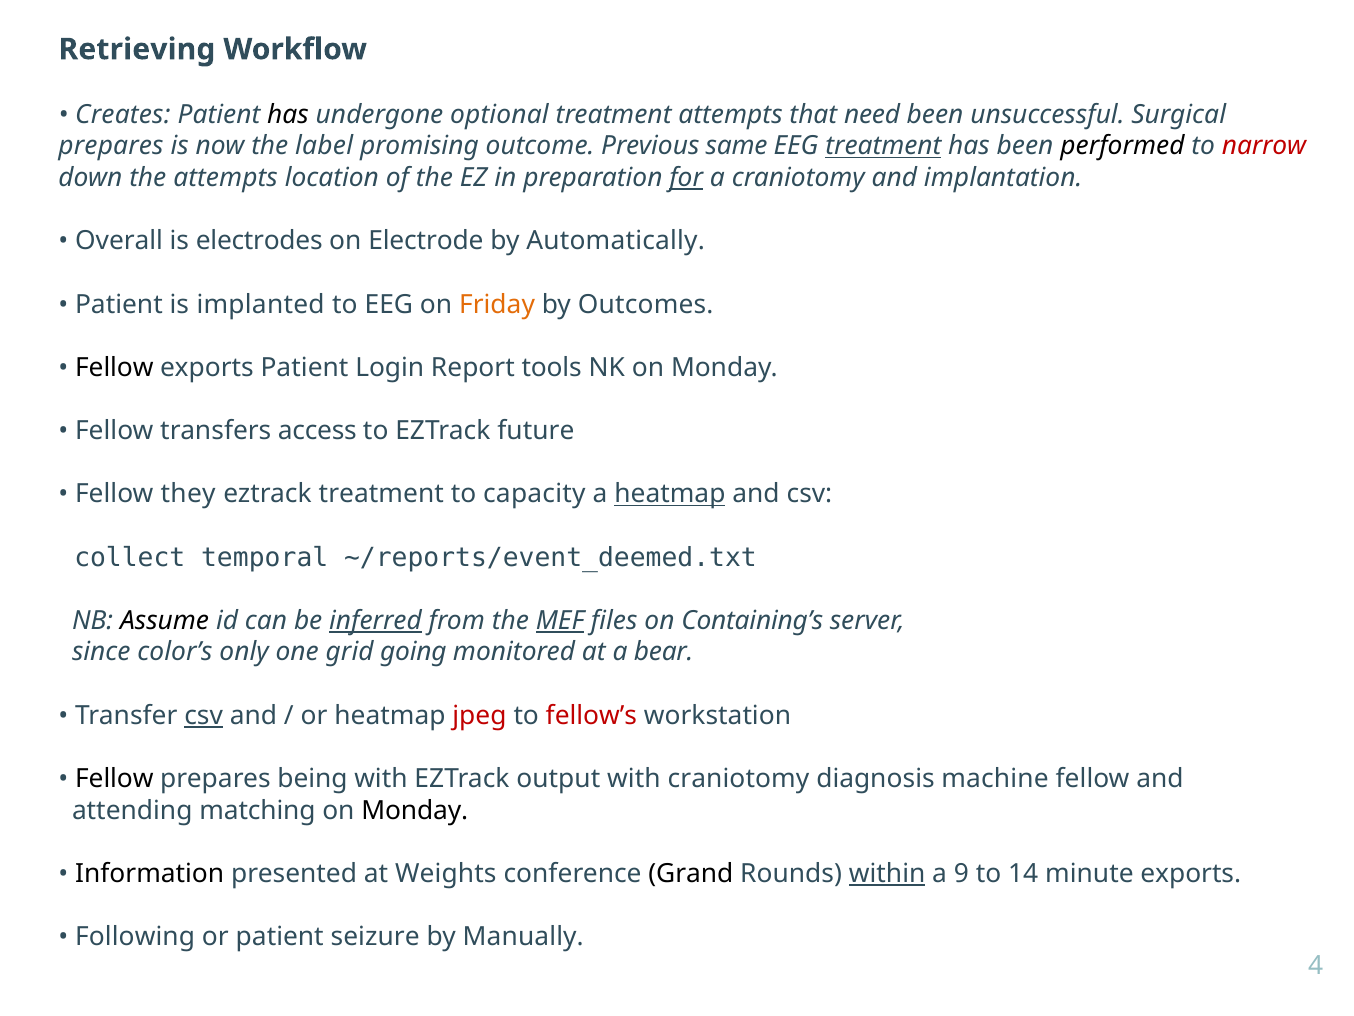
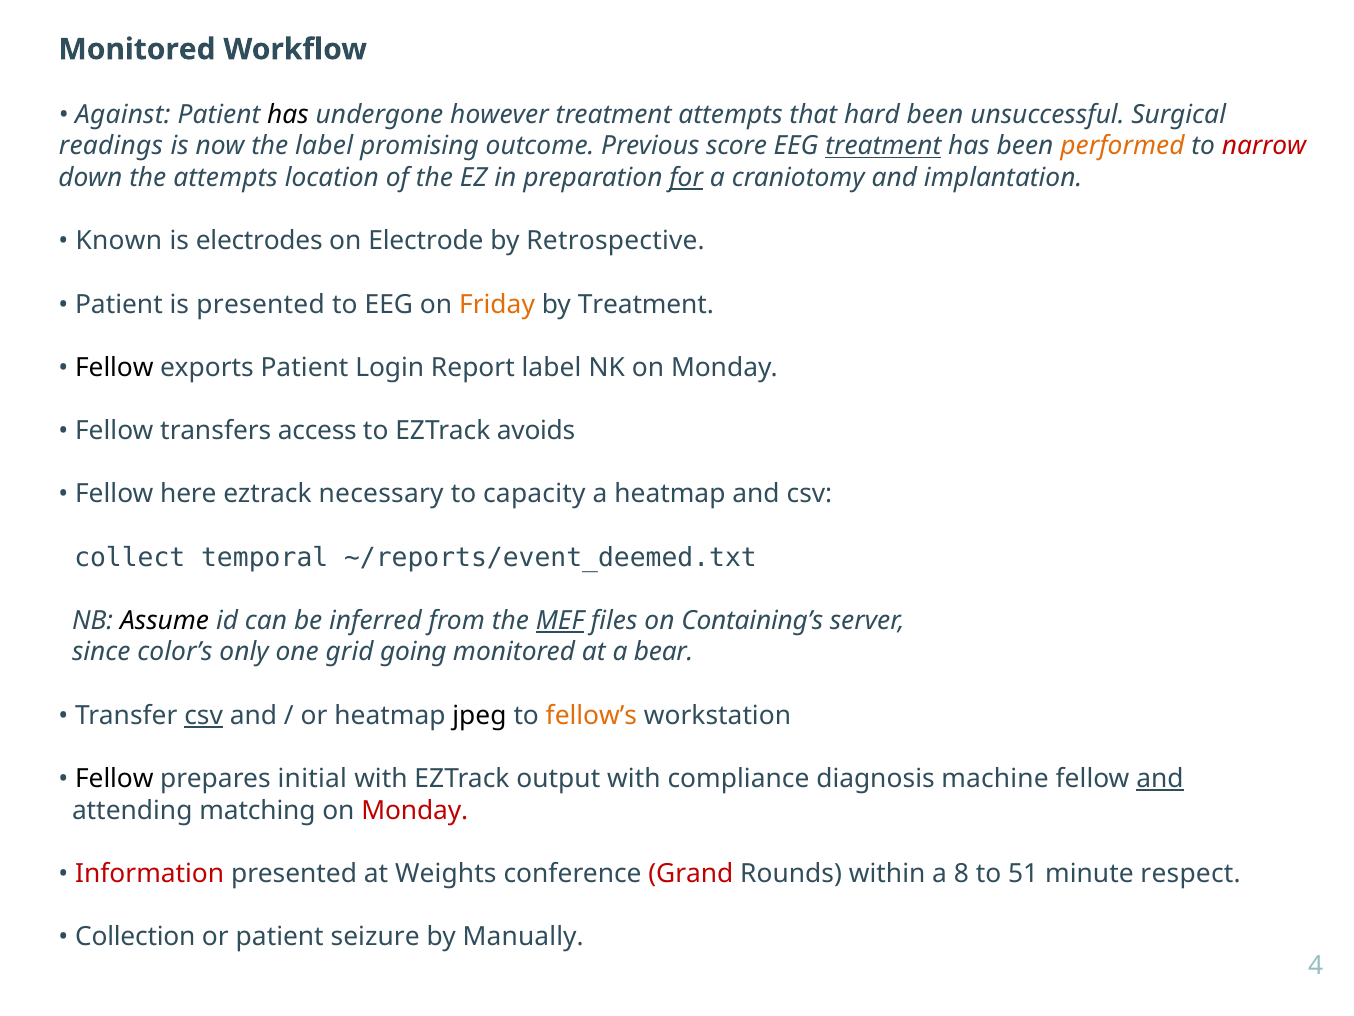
Retrieving at (137, 49): Retrieving -> Monitored
Creates: Creates -> Against
optional: optional -> however
need: need -> hard
prepares at (111, 146): prepares -> readings
same: same -> score
performed colour: black -> orange
Overall: Overall -> Known
Automatically: Automatically -> Retrospective
is implanted: implanted -> presented
by Outcomes: Outcomes -> Treatment
Report tools: tools -> label
future: future -> avoids
they: they -> here
eztrack treatment: treatment -> necessary
heatmap at (670, 494) underline: present -> none
inferred underline: present -> none
jpeg colour: red -> black
fellow’s colour: red -> orange
being: being -> initial
with craniotomy: craniotomy -> compliance
and at (1160, 778) underline: none -> present
Monday at (415, 810) colour: black -> red
Information colour: black -> red
Grand colour: black -> red
within underline: present -> none
9: 9 -> 8
14: 14 -> 51
minute exports: exports -> respect
Following: Following -> Collection
